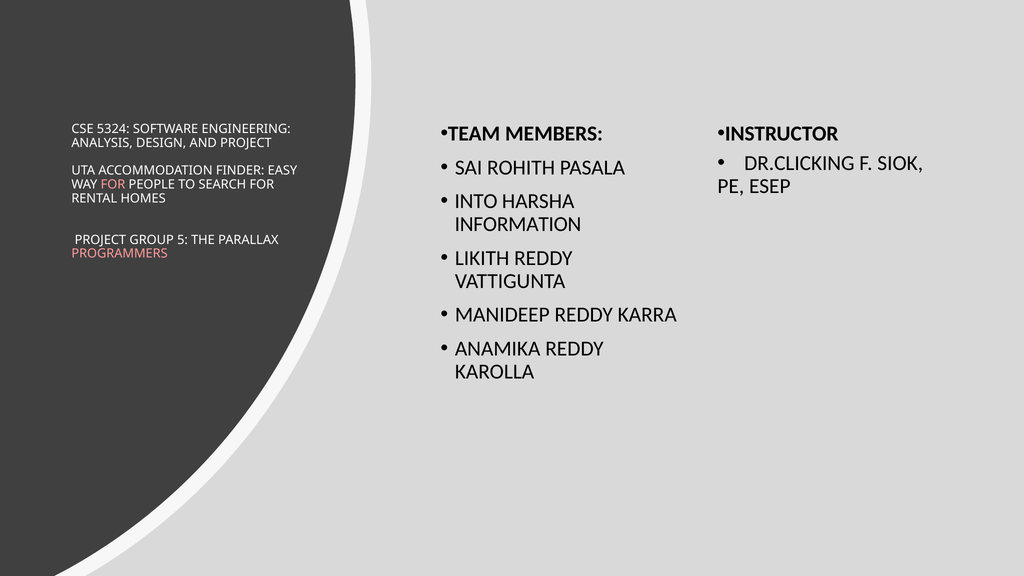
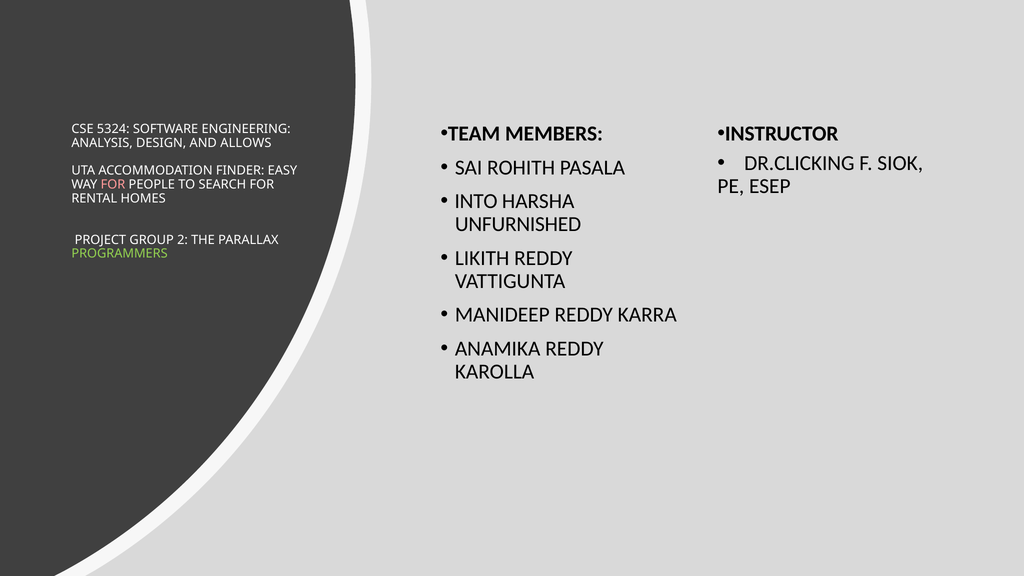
AND PROJECT: PROJECT -> ALLOWS
INFORMATION: INFORMATION -> UNFURNISHED
5: 5 -> 2
PROGRAMMERS colour: pink -> light green
